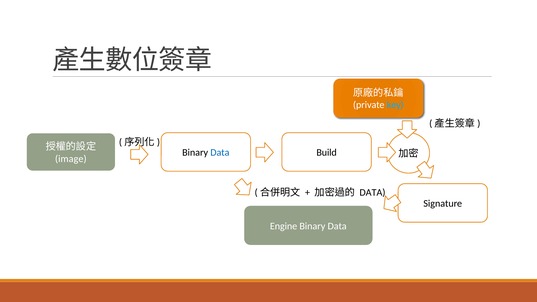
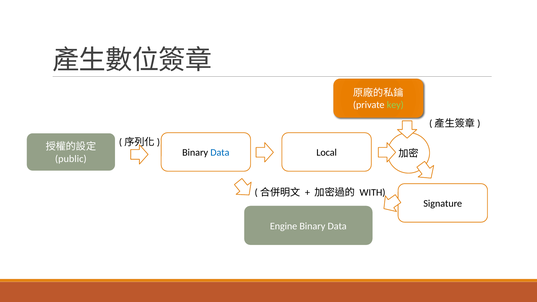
key colour: light blue -> light green
Build: Build -> Local
image: image -> public
DATA at (372, 192): DATA -> WITH
